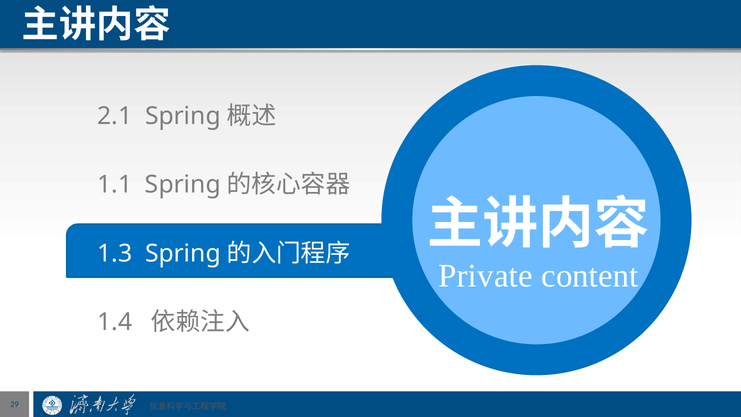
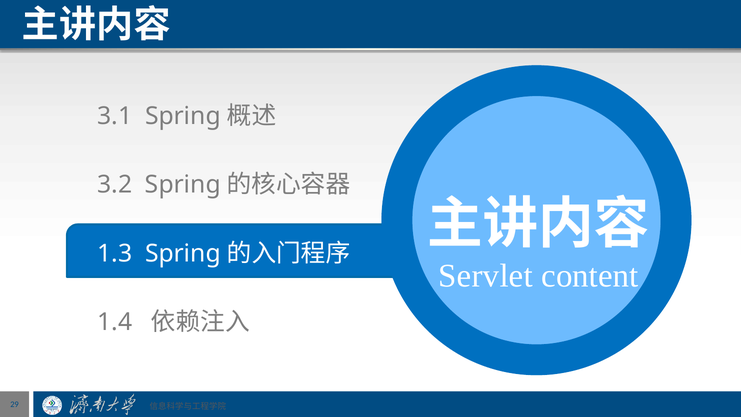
2.1: 2.1 -> 3.1
1.1: 1.1 -> 3.2
Private: Private -> Servlet
